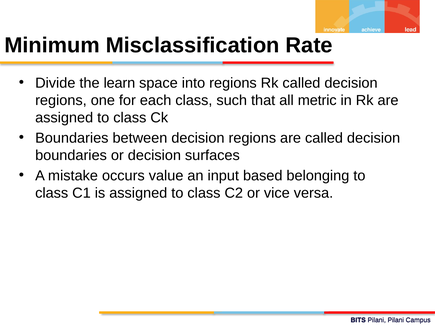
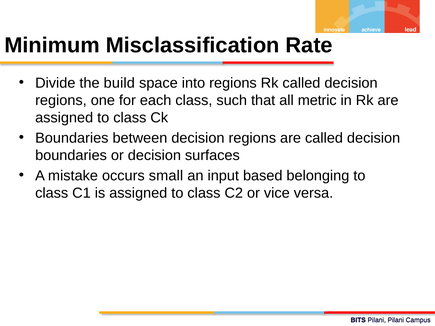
learn: learn -> build
value: value -> small
